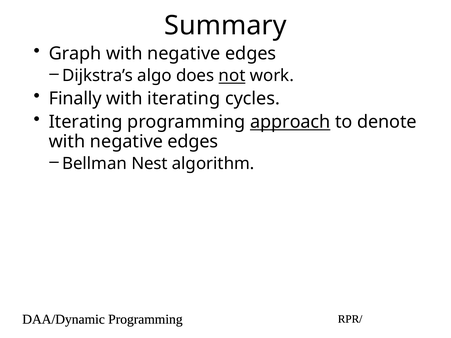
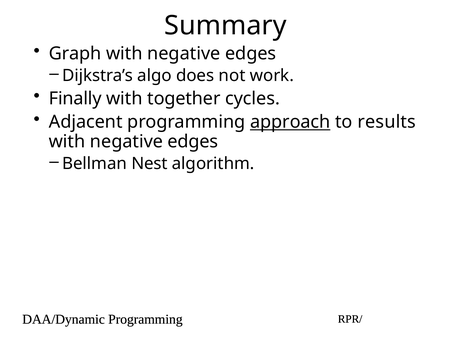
not underline: present -> none
with iterating: iterating -> together
Iterating at (86, 122): Iterating -> Adjacent
denote: denote -> results
